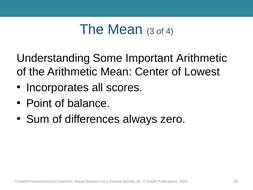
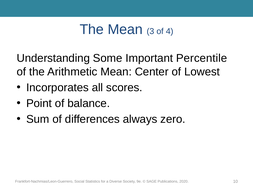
Important Arithmetic: Arithmetic -> Percentile
